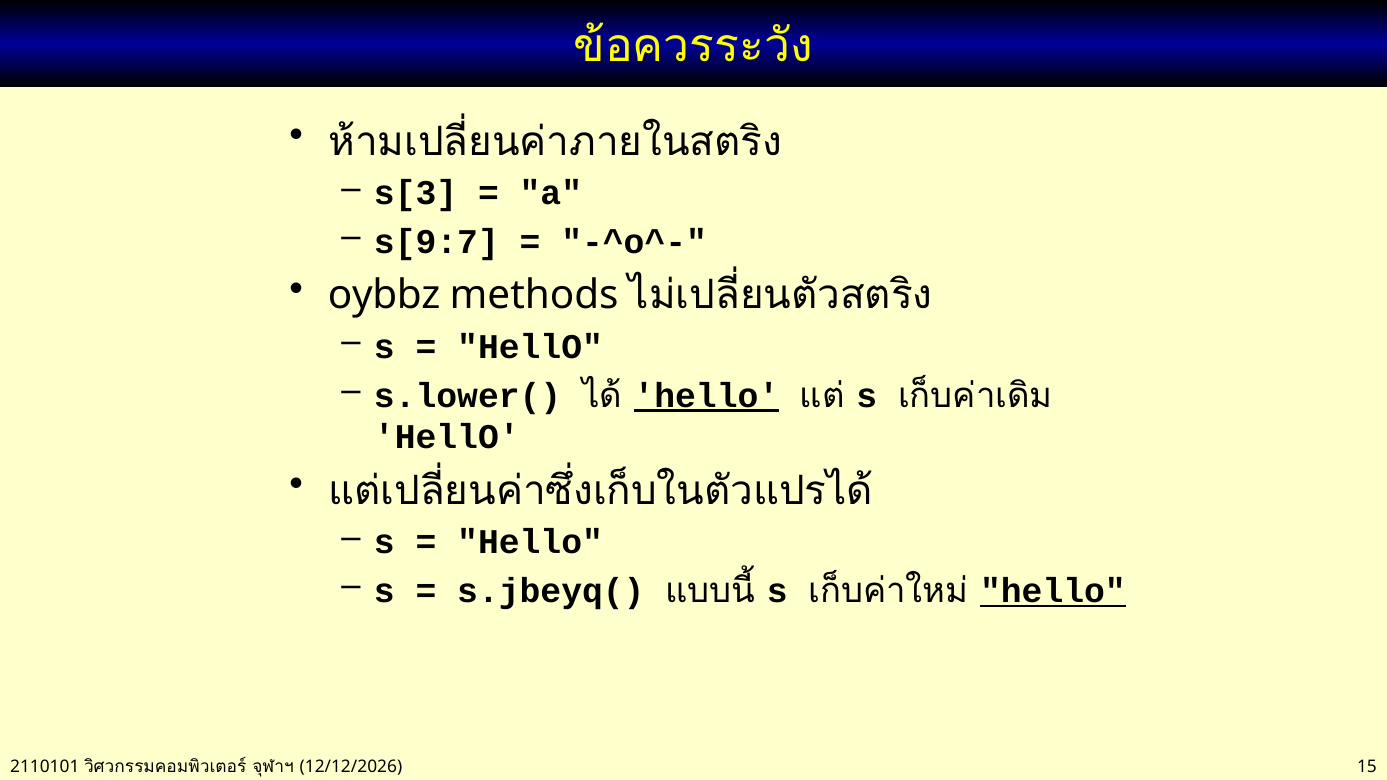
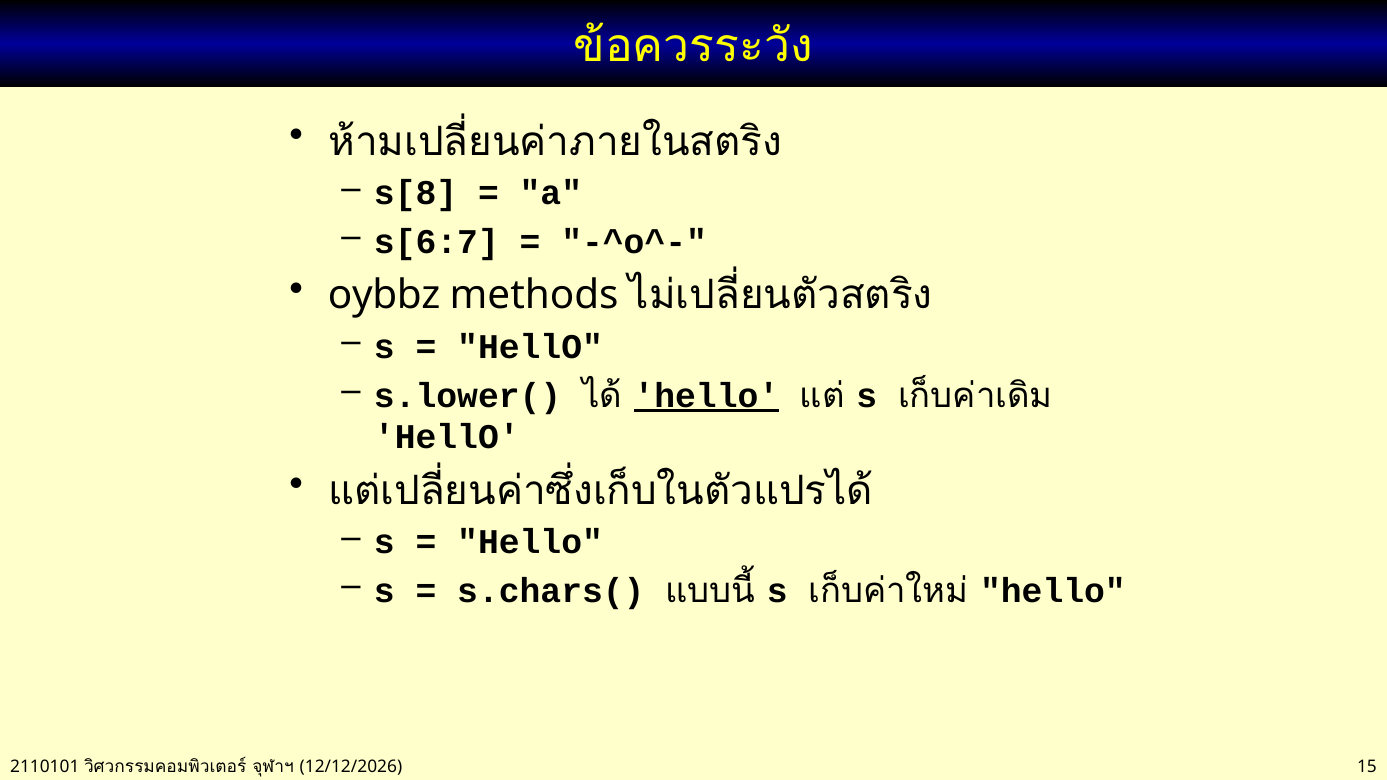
s[3: s[3 -> s[8
s[9:7: s[9:7 -> s[6:7
s.jbeyq(: s.jbeyq( -> s.chars(
hello at (1053, 591) underline: present -> none
